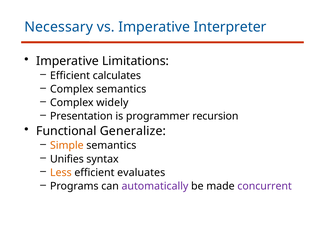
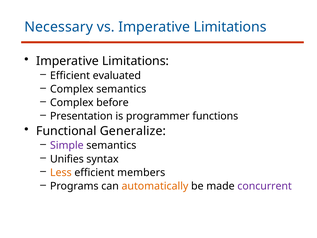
vs Imperative Interpreter: Interpreter -> Limitations
calculates: calculates -> evaluated
widely: widely -> before
recursion: recursion -> functions
Simple colour: orange -> purple
evaluates: evaluates -> members
automatically colour: purple -> orange
